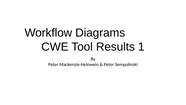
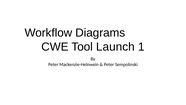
Results: Results -> Launch
